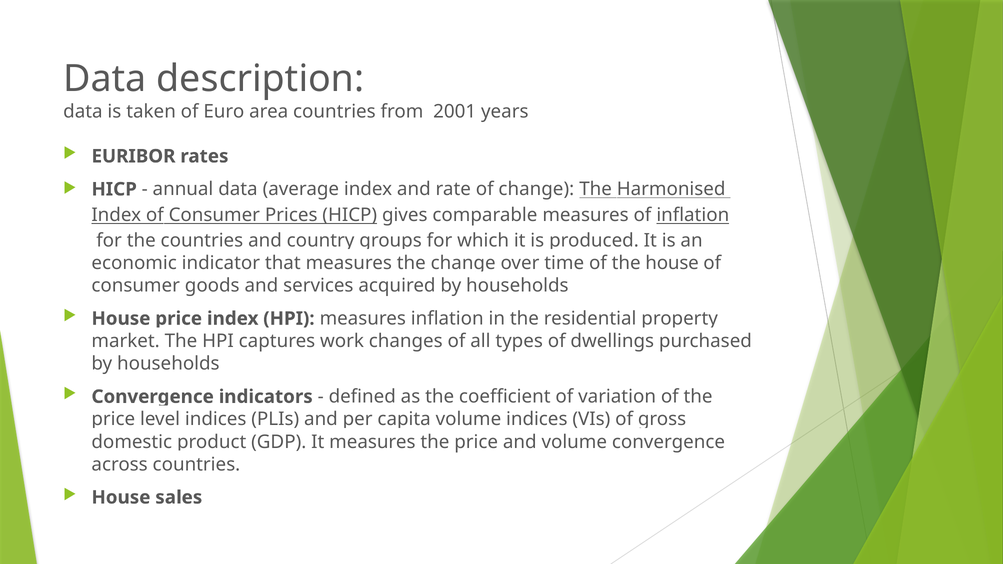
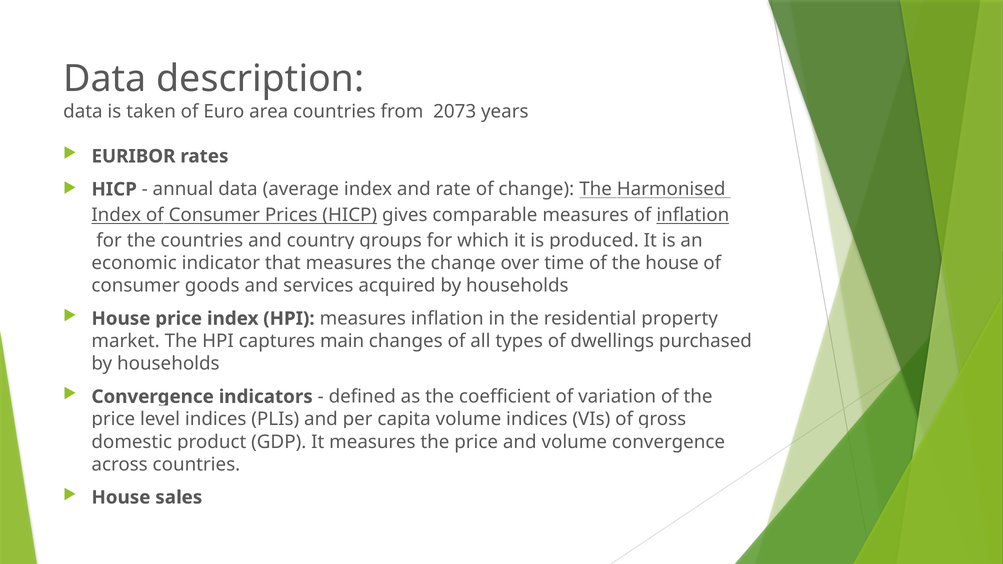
2001: 2001 -> 2073
work: work -> main
